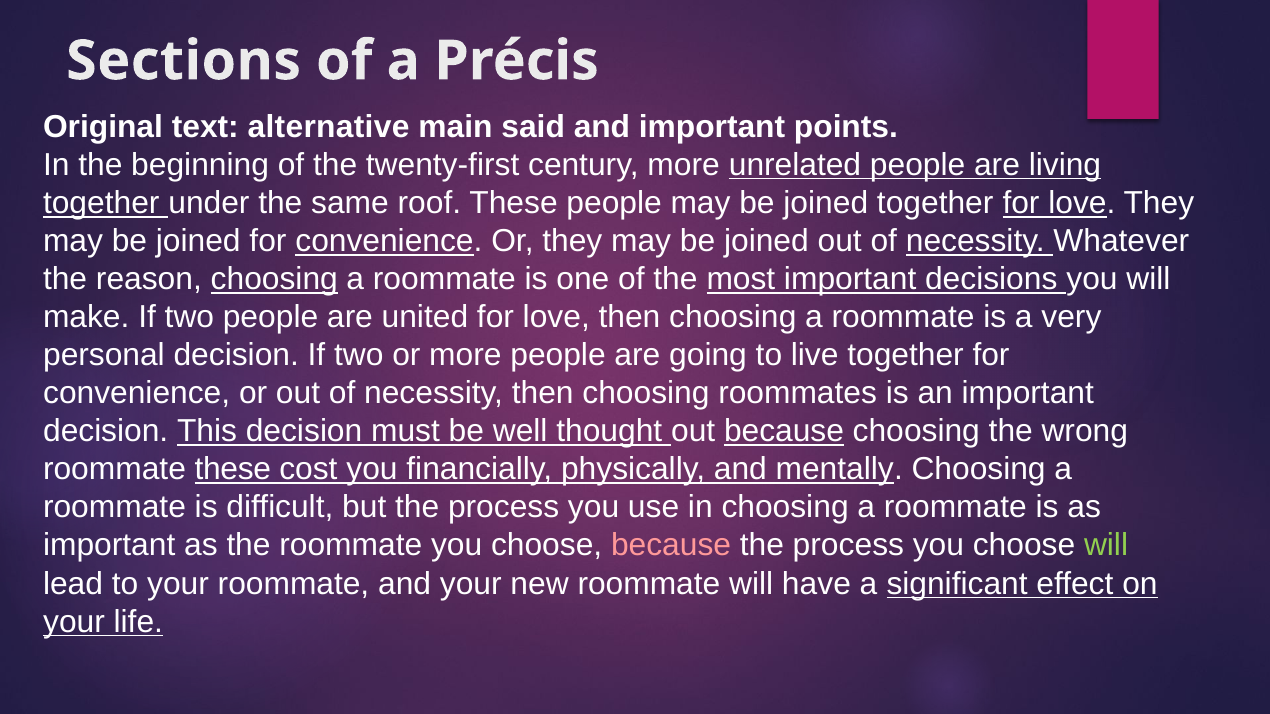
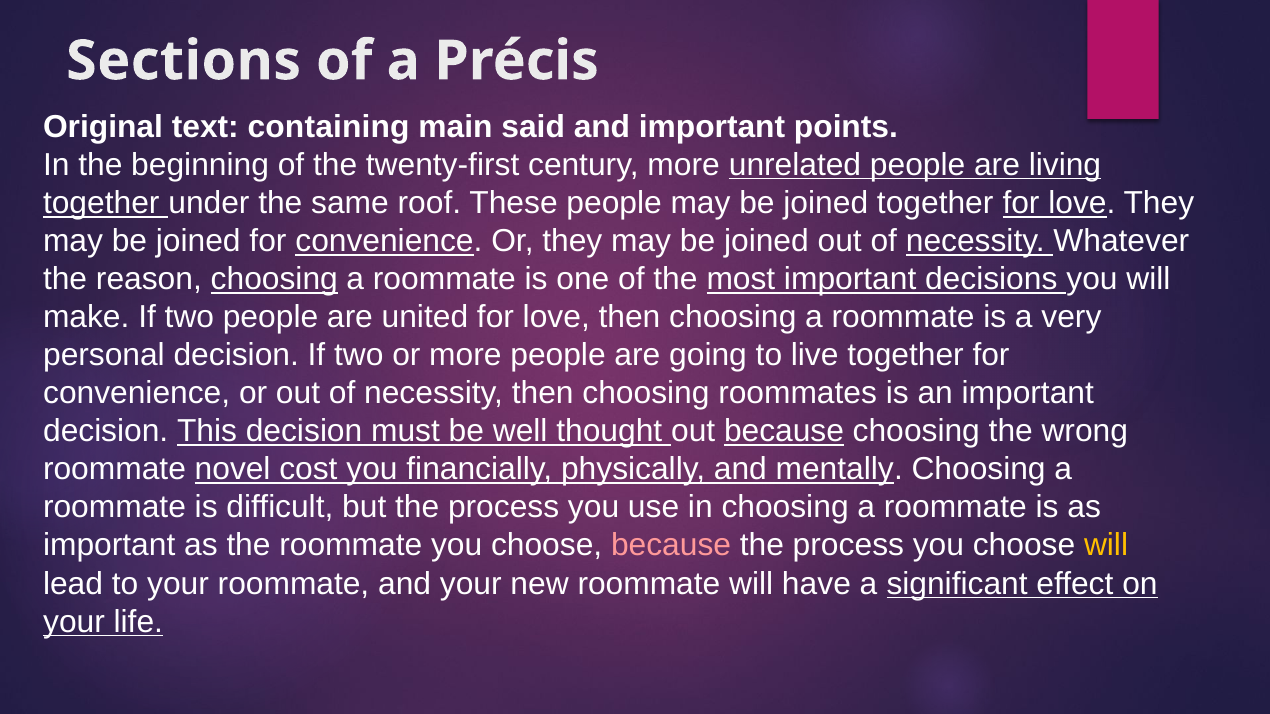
alternative: alternative -> containing
roommate these: these -> novel
will at (1106, 546) colour: light green -> yellow
